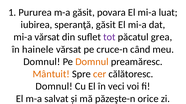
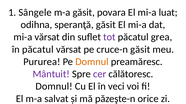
Pururea: Pururea -> Sângele
iubirea: iubirea -> odihna
în hainele: hainele -> păcatul
cruce-n când: când -> găsit
Domnul at (42, 62): Domnul -> Pururea
Mântuit colour: orange -> purple
cer colour: orange -> purple
